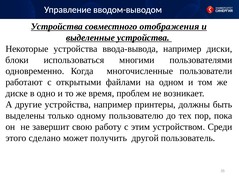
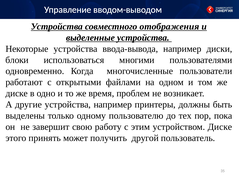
устройством Среди: Среди -> Диске
сделано: сделано -> принять
